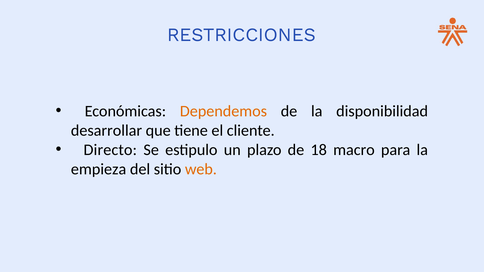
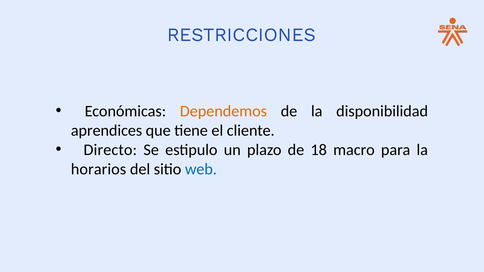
desarrollar: desarrollar -> aprendices
empieza: empieza -> horarios
web colour: orange -> blue
